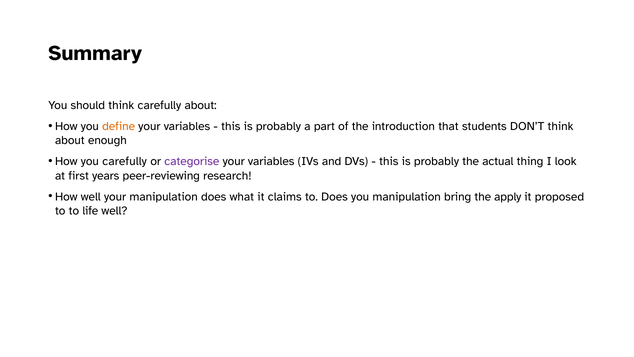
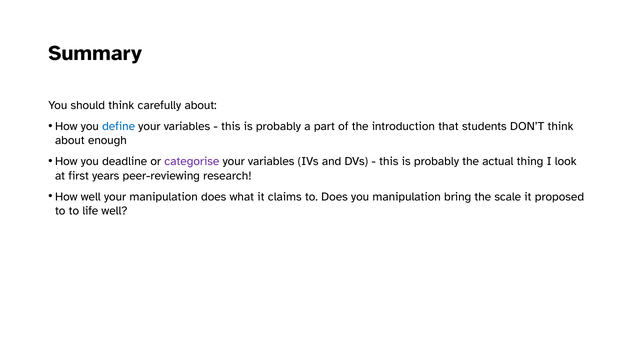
define colour: orange -> blue
you carefully: carefully -> deadline
apply: apply -> scale
